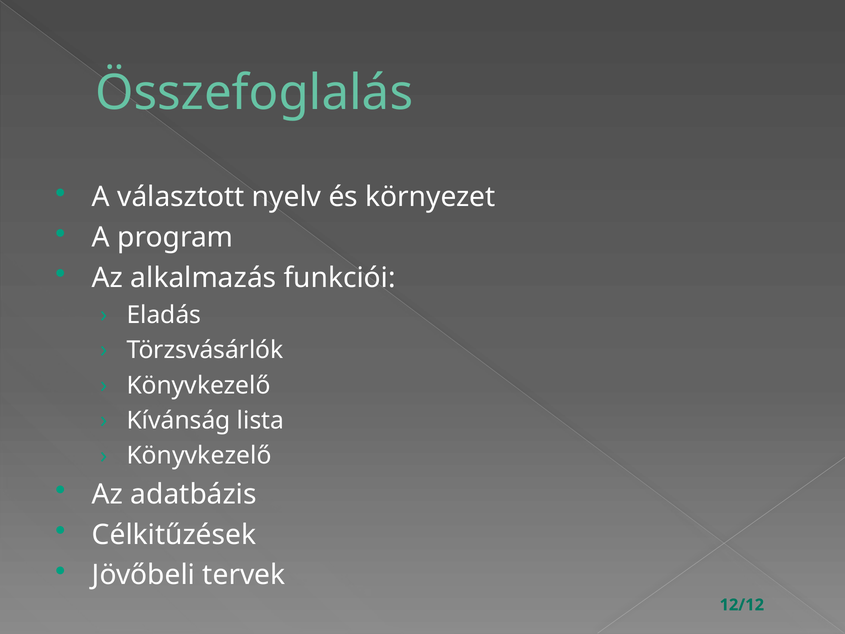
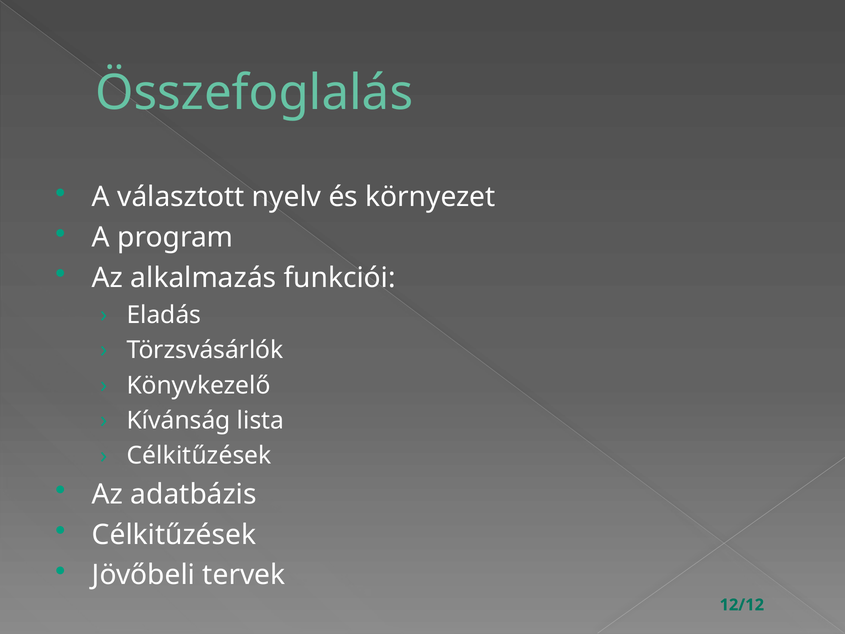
Könyvkezelő at (199, 456): Könyvkezelő -> Célkitűzések
